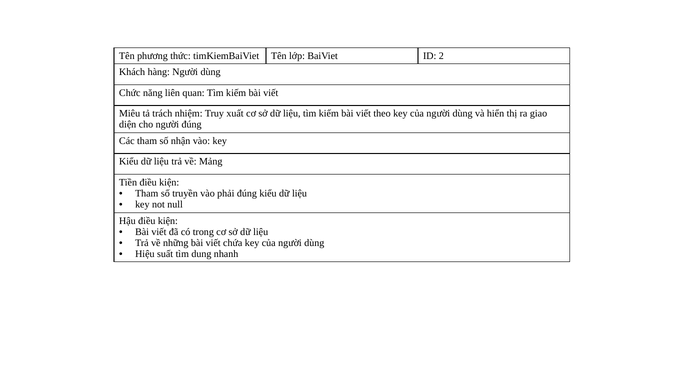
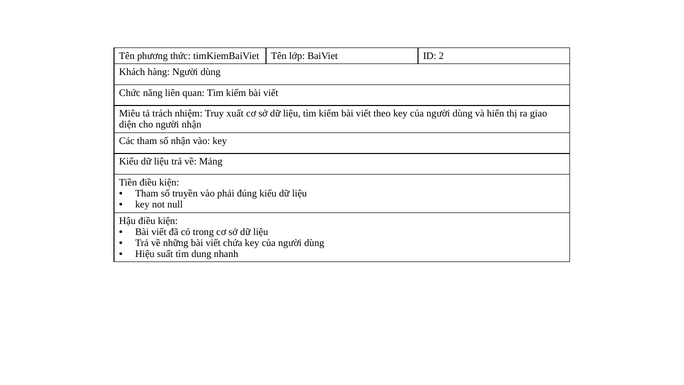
người đúng: đúng -> nhận
